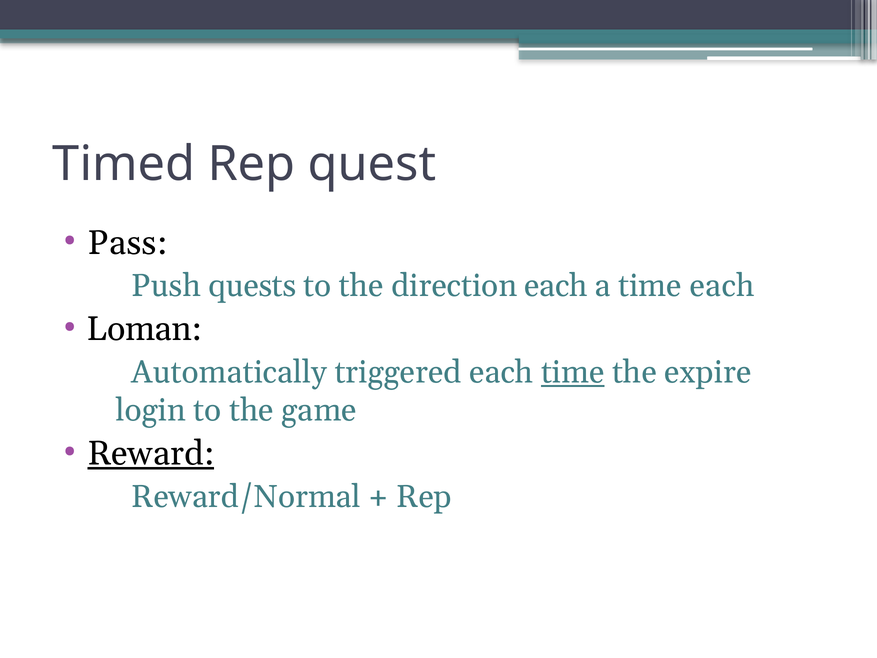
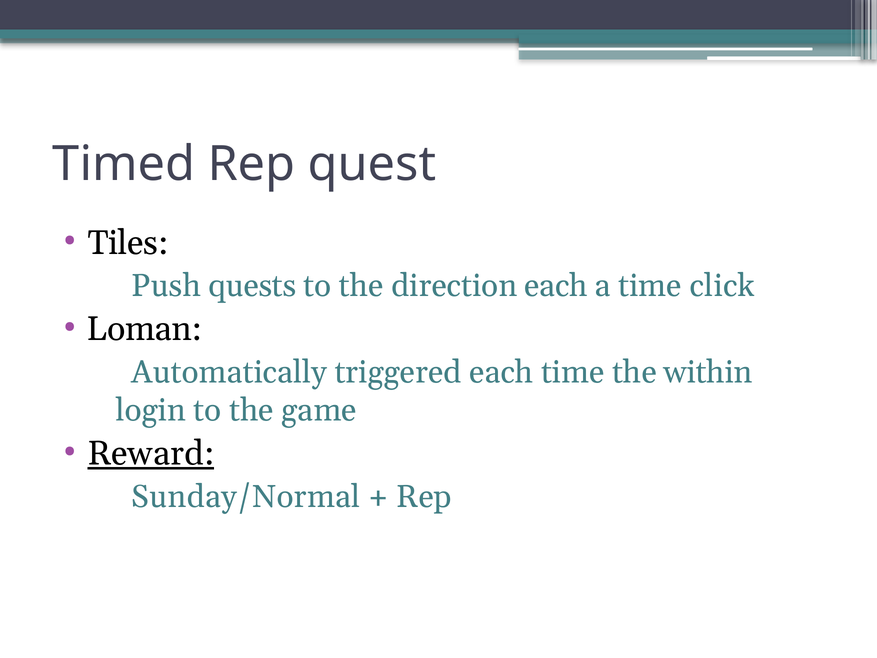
Pass: Pass -> Tiles
time each: each -> click
time at (573, 372) underline: present -> none
expire: expire -> within
Reward/Normal: Reward/Normal -> Sunday/Normal
